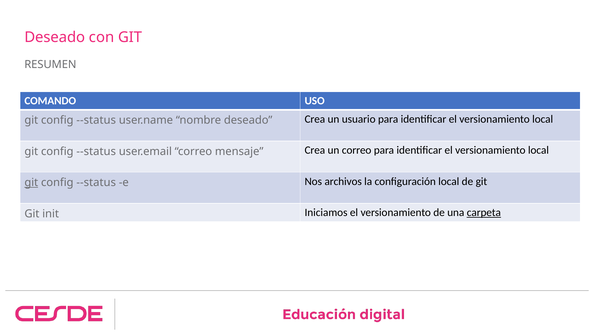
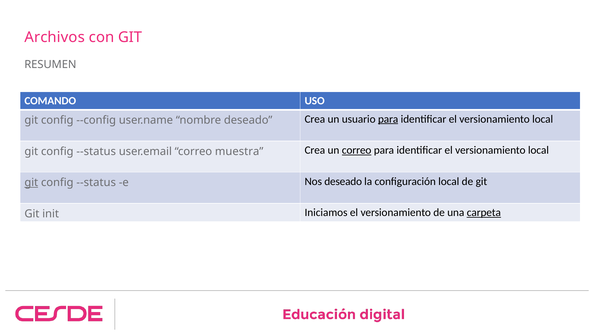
Deseado at (55, 37): Deseado -> Archivos
--status at (96, 120): --status -> --config
para at (388, 119) underline: none -> present
mensaje: mensaje -> muestra
correo at (357, 150) underline: none -> present
Nos archivos: archivos -> deseado
